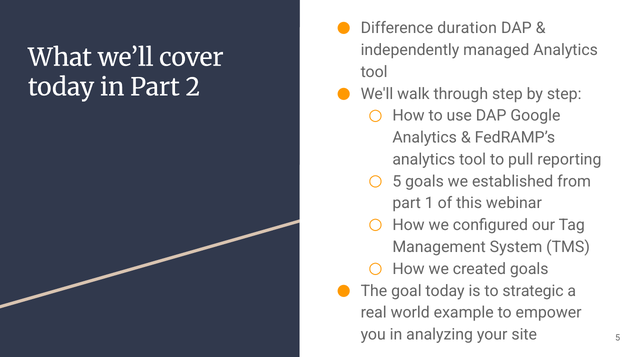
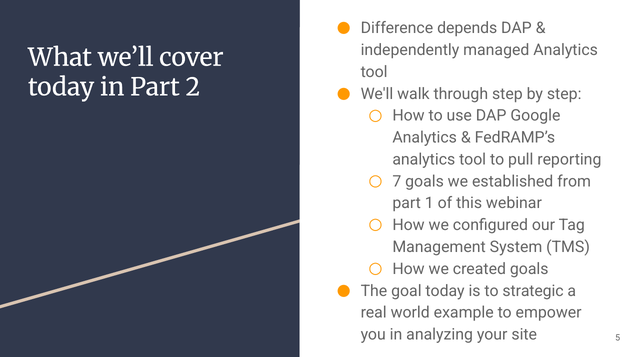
duration: duration -> depends
5 at (397, 181): 5 -> 7
